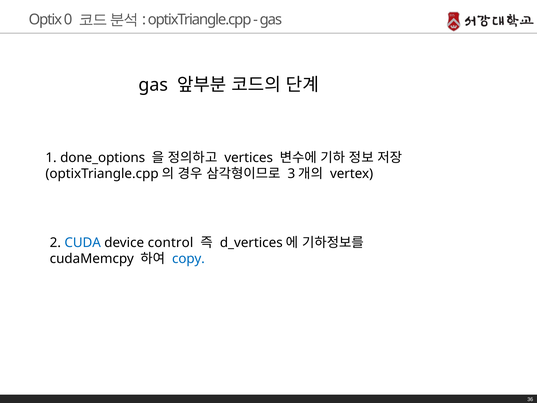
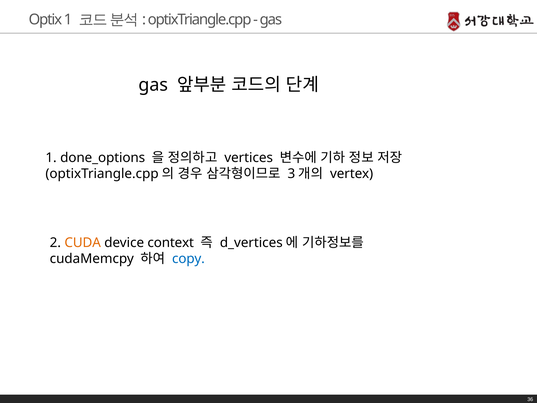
Optix 0: 0 -> 1
CUDA colour: blue -> orange
control: control -> context
